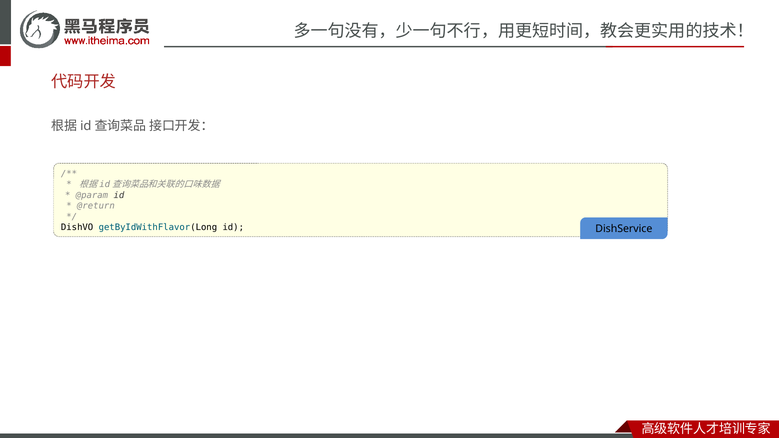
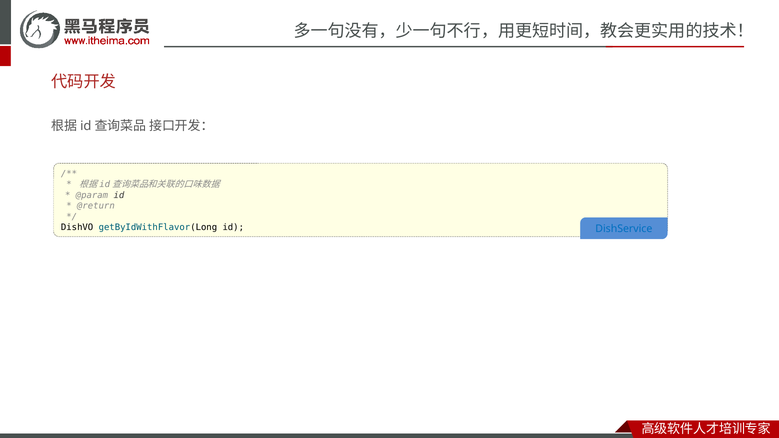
DishService colour: black -> blue
